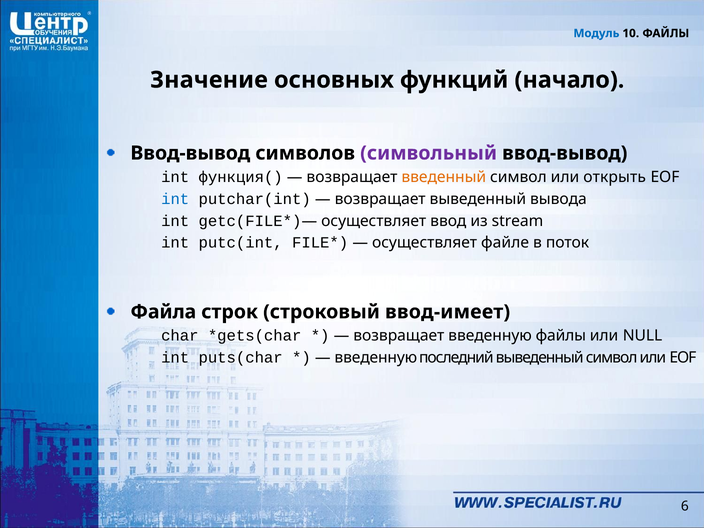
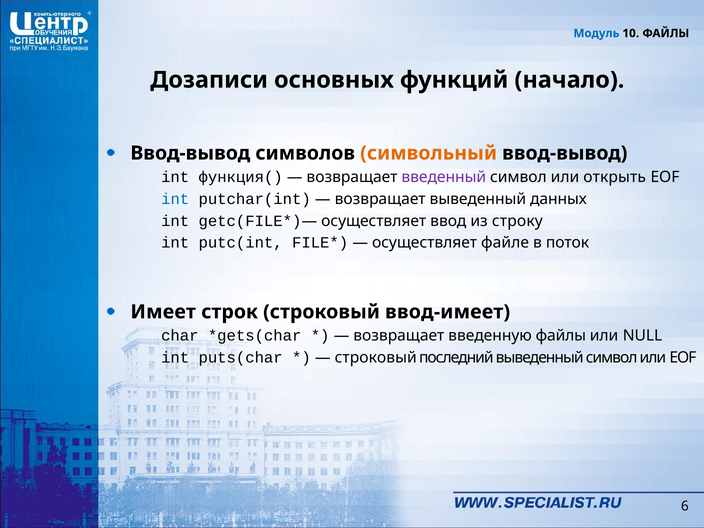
Значение: Значение -> Дозаписи
символьный colour: purple -> orange
введенный colour: orange -> purple
вывода: вывода -> данных
stream: stream -> строку
Файла: Файла -> Имеет
введенную at (376, 358): введенную -> строковый
